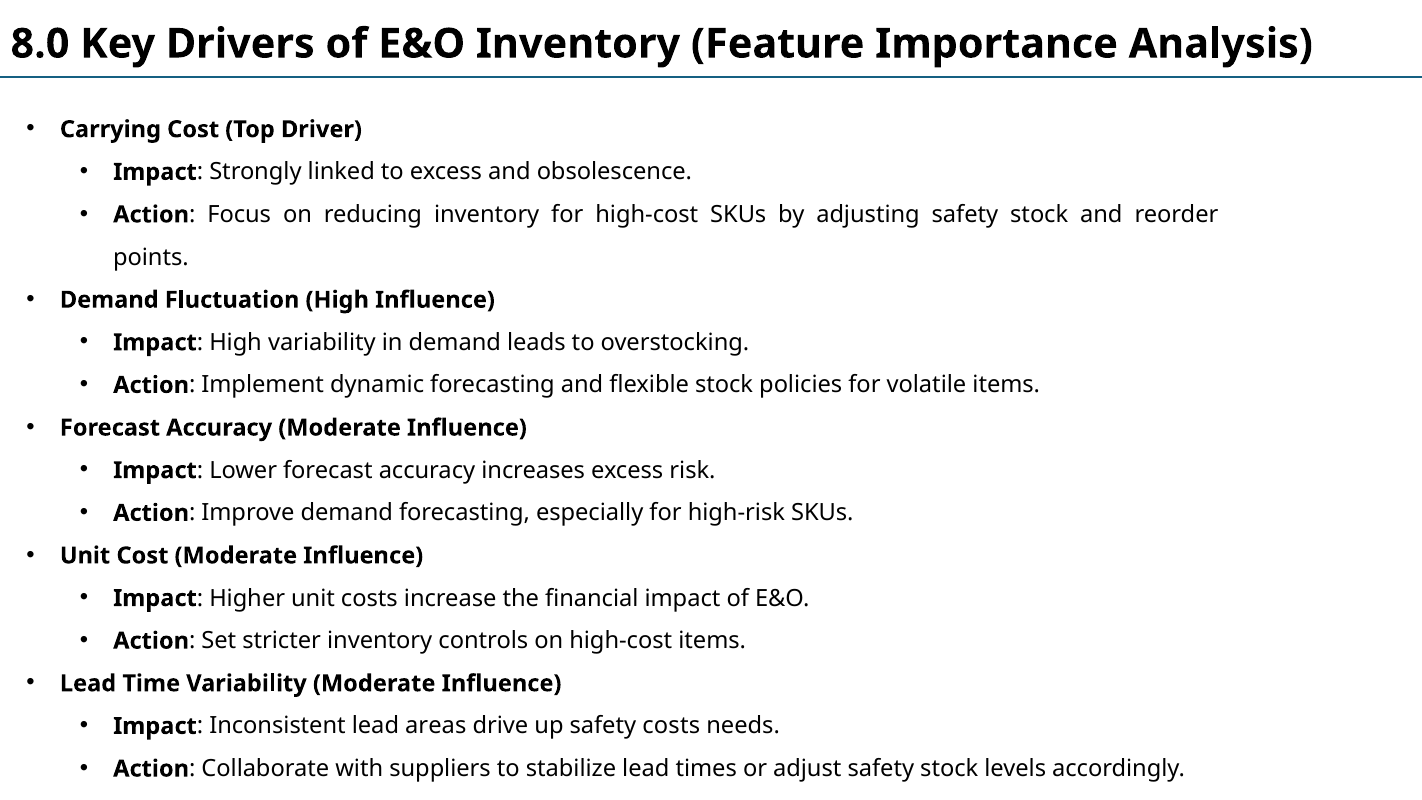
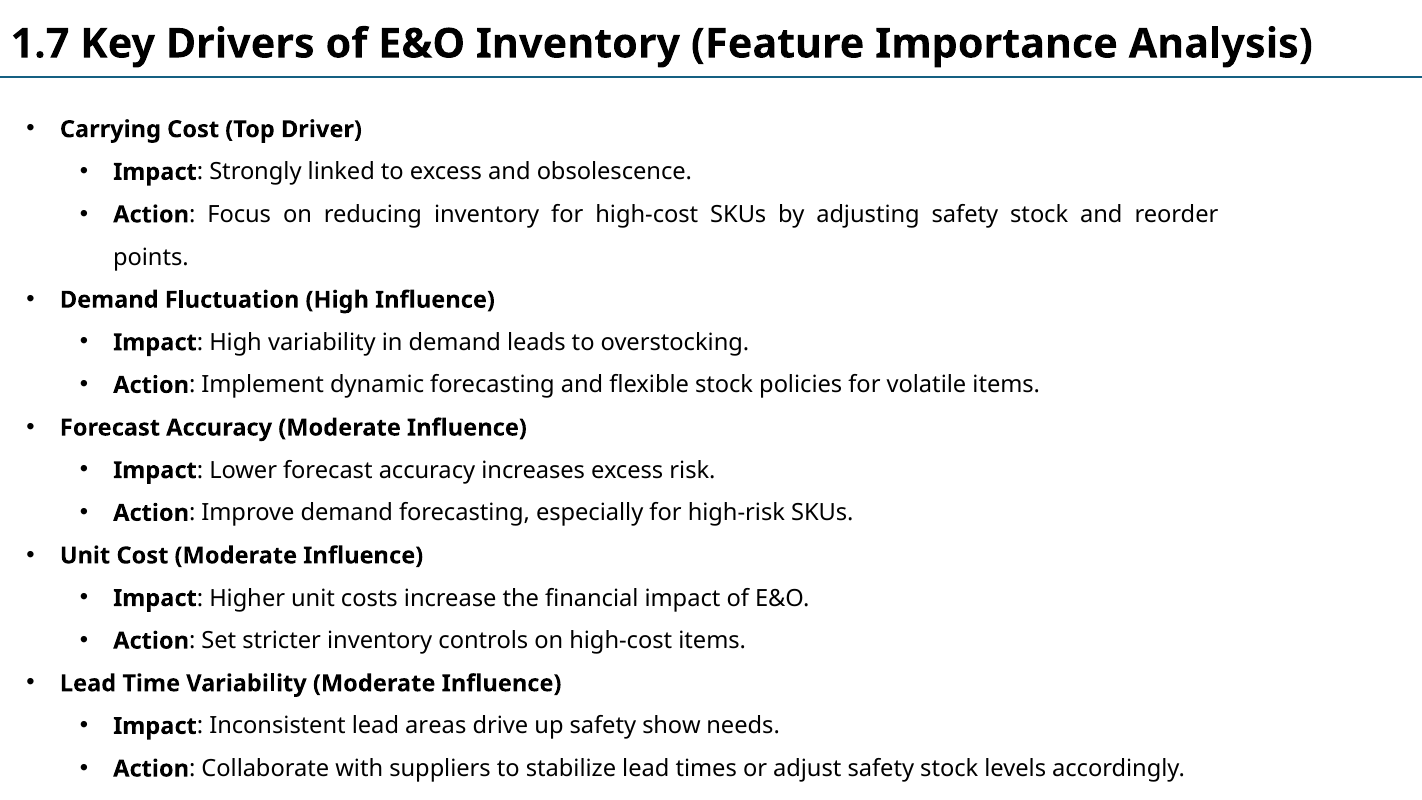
8.0: 8.0 -> 1.7
safety costs: costs -> show
